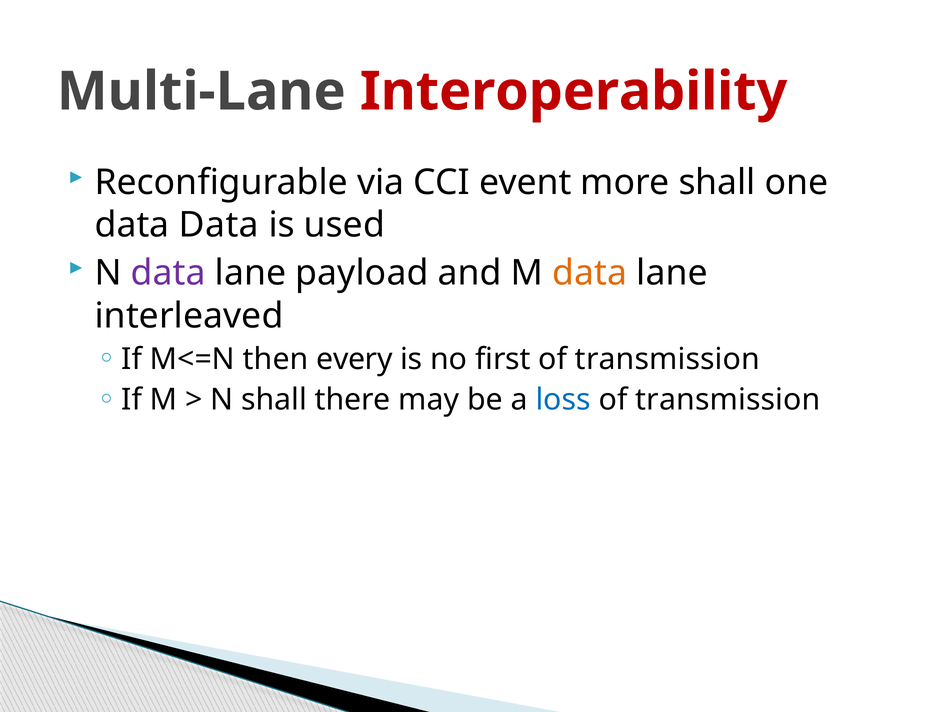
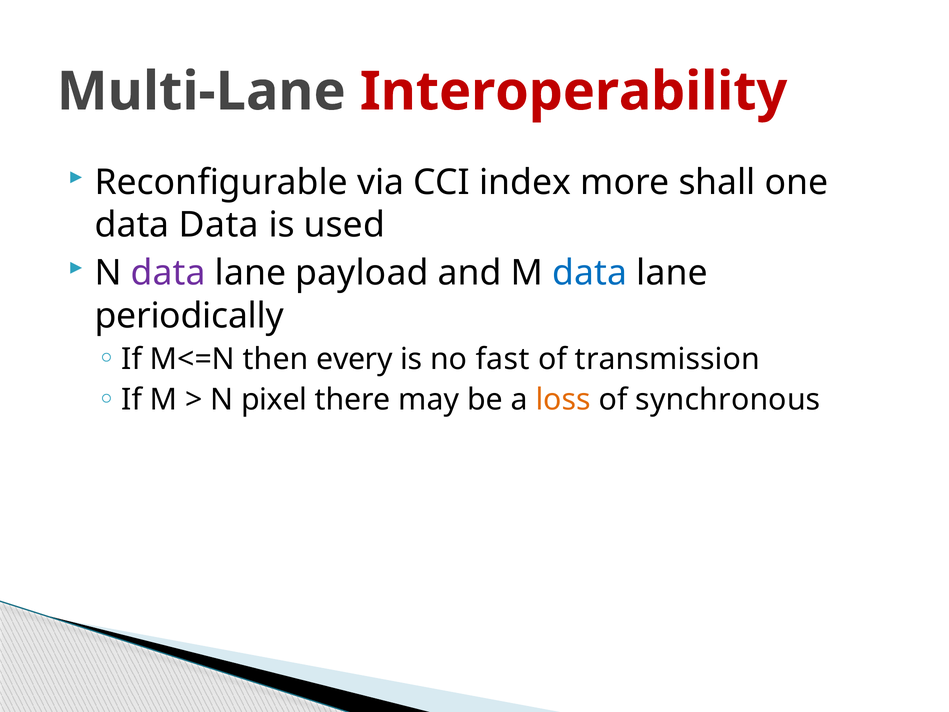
event: event -> index
data at (590, 273) colour: orange -> blue
interleaved: interleaved -> periodically
first: first -> fast
N shall: shall -> pixel
loss colour: blue -> orange
transmission at (728, 400): transmission -> synchronous
